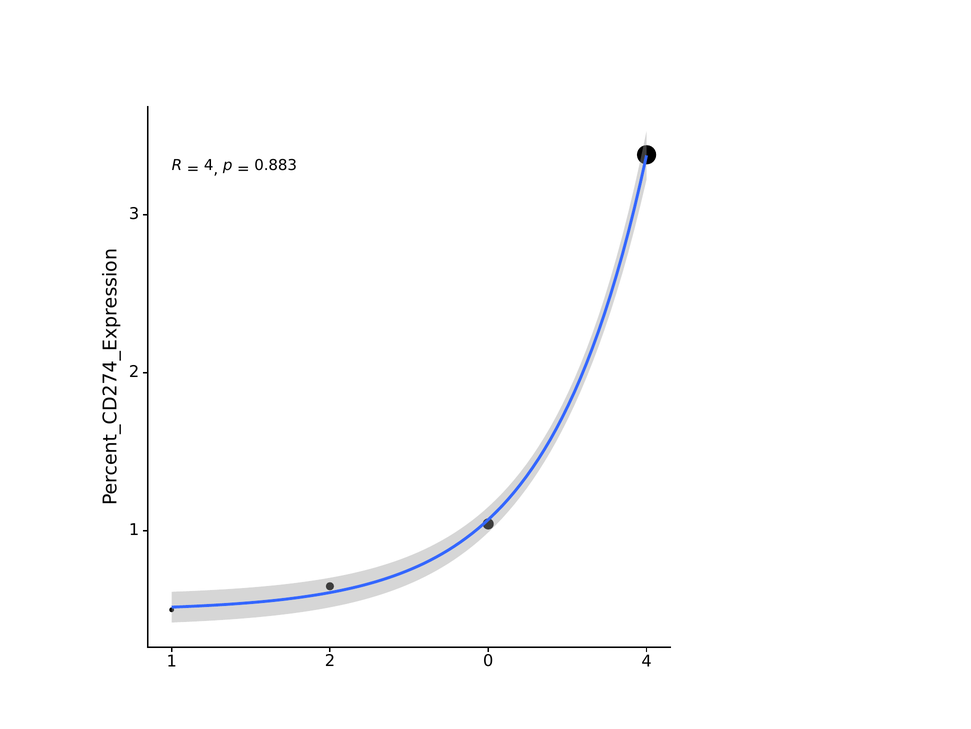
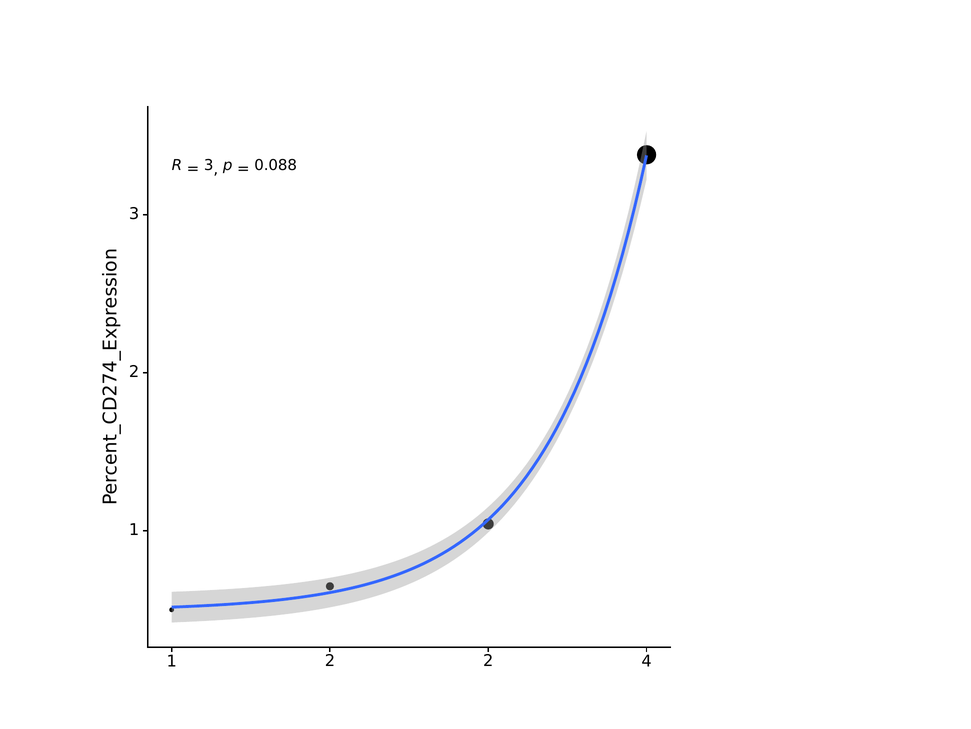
4 at (209, 165): 4 -> 3
0.883: 0.883 -> 0.088
2 0: 0 -> 2
